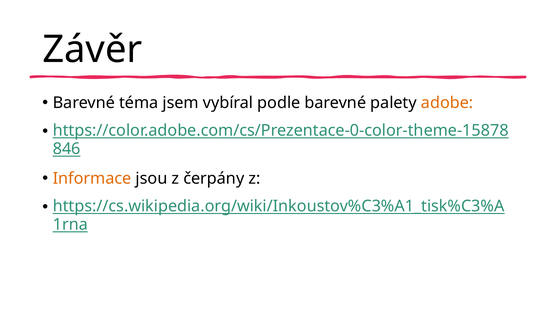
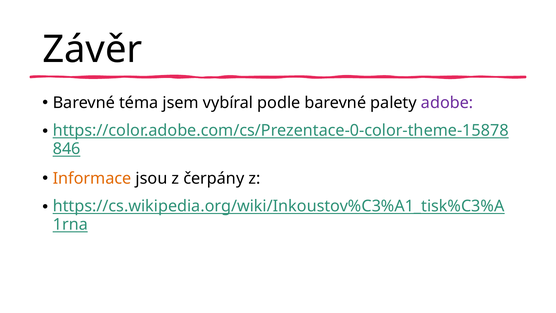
adobe colour: orange -> purple
